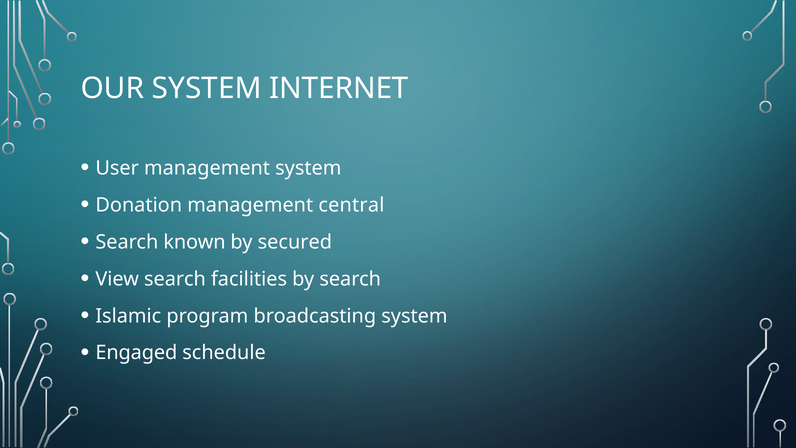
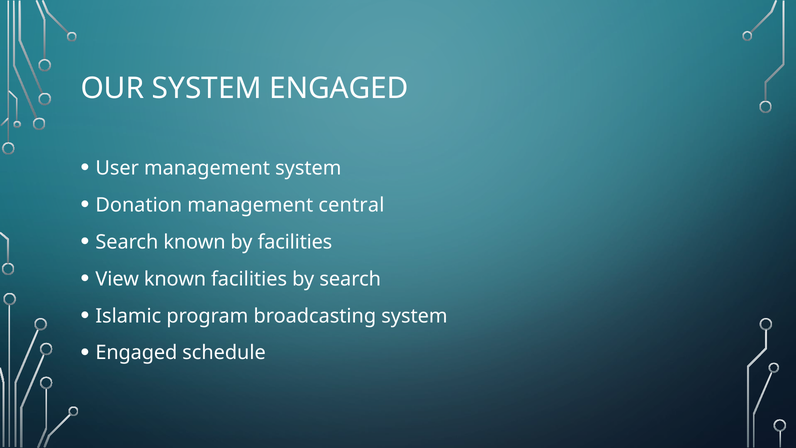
SYSTEM INTERNET: INTERNET -> ENGAGED
by secured: secured -> facilities
View search: search -> known
